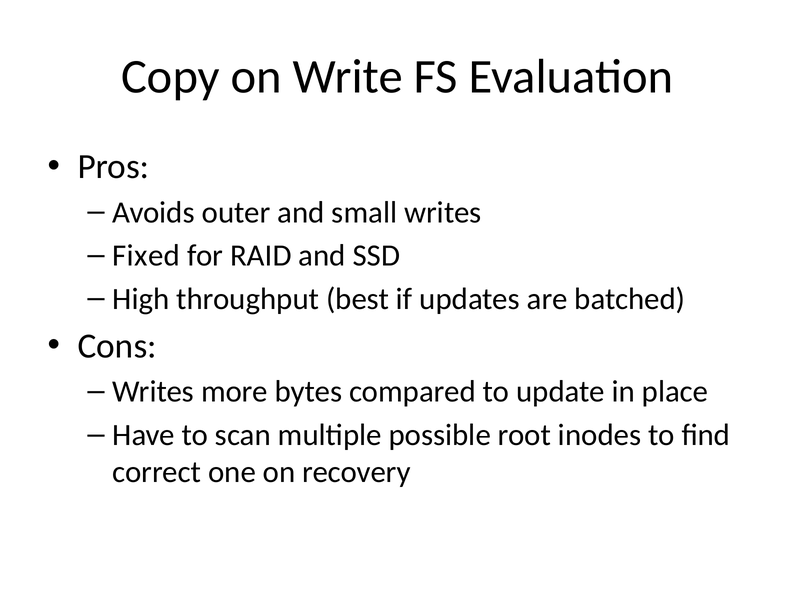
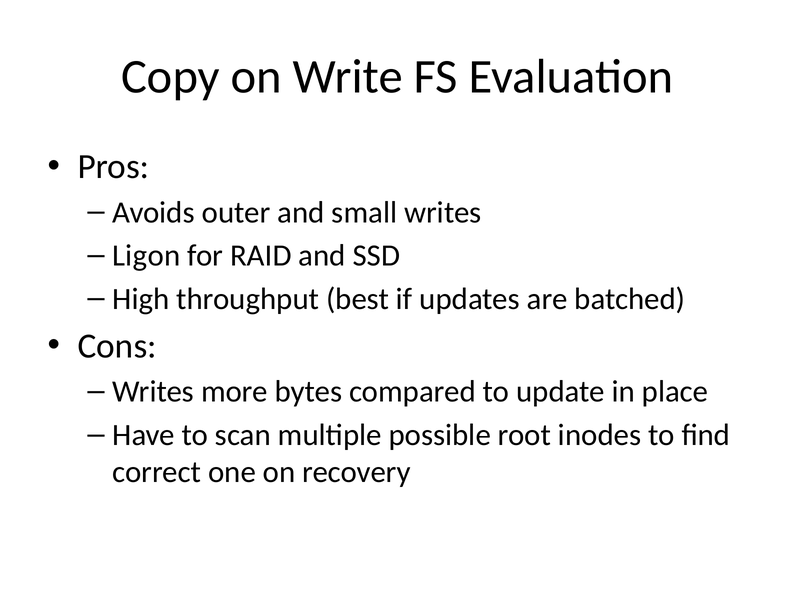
Fixed: Fixed -> Ligon
